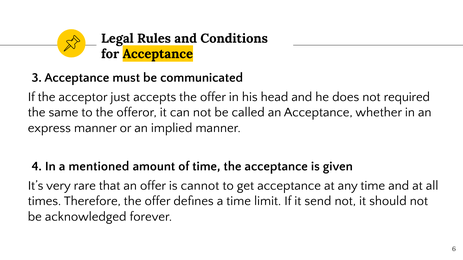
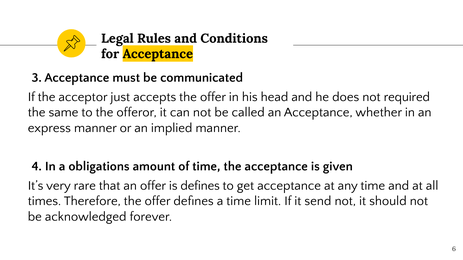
mentioned: mentioned -> obligations
is cannot: cannot -> defines
